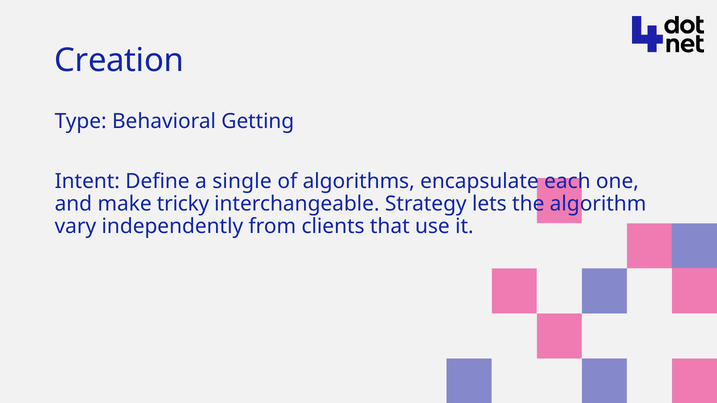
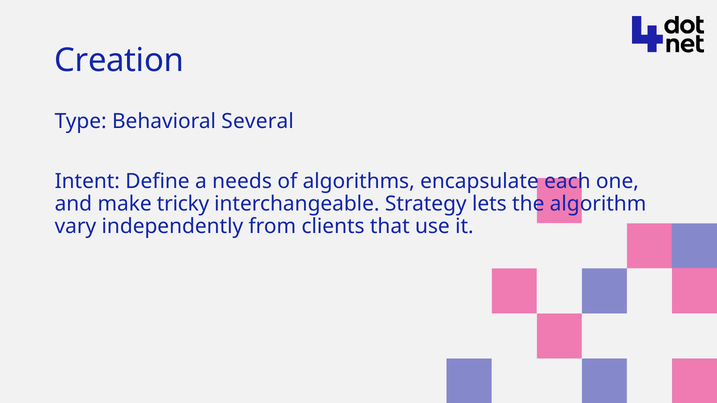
Getting: Getting -> Several
single: single -> needs
